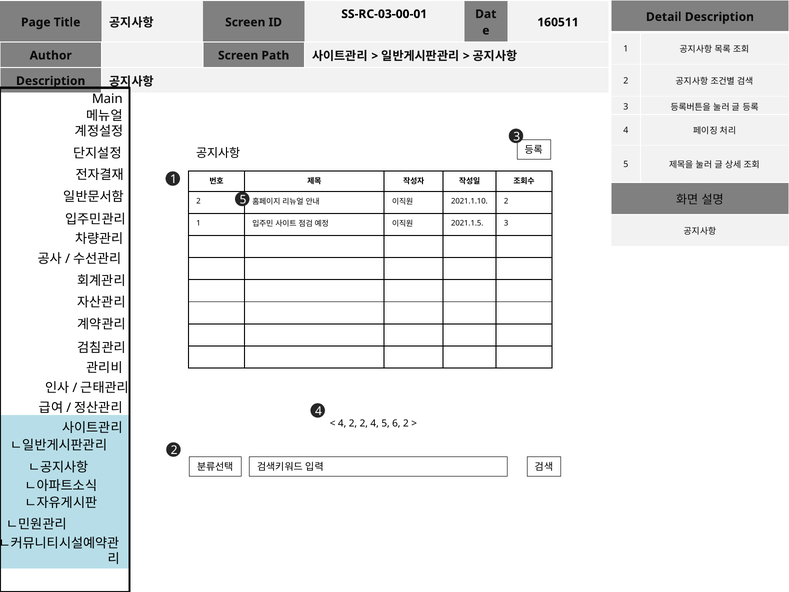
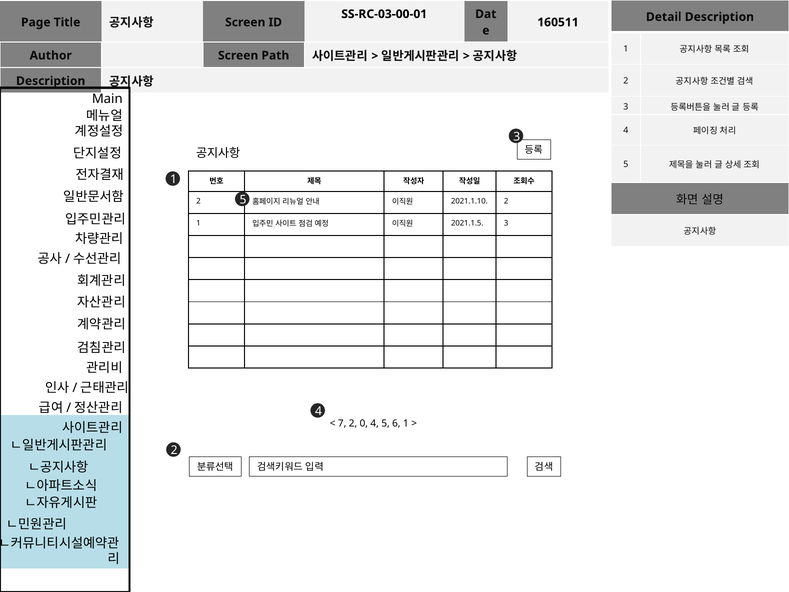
4 at (342, 423): 4 -> 7
2 2: 2 -> 0
6 2: 2 -> 1
